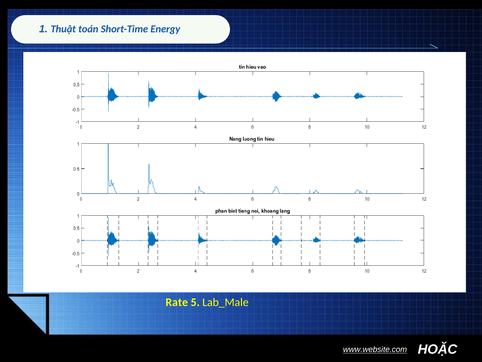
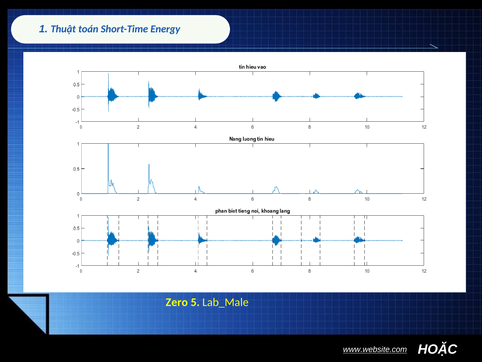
Rate: Rate -> Zero
